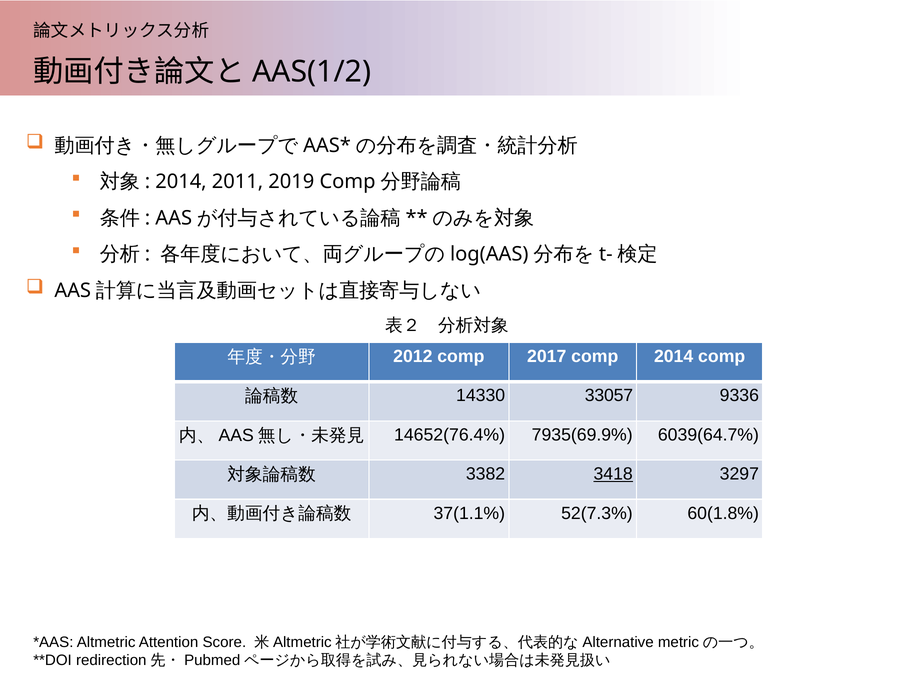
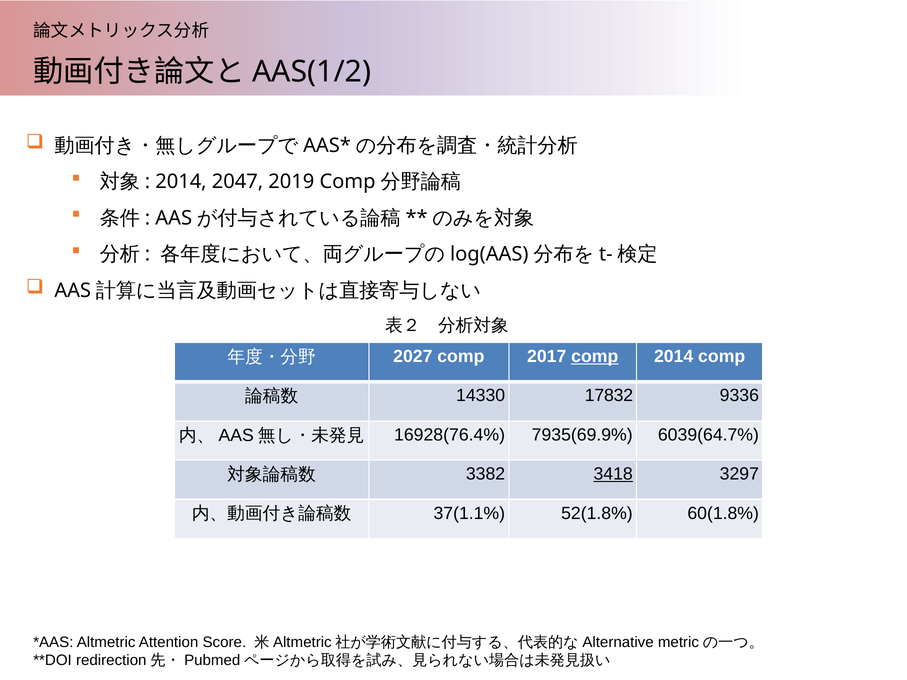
2011: 2011 -> 2047
2012: 2012 -> 2027
comp at (595, 356) underline: none -> present
33057: 33057 -> 17832
14652(76.4%: 14652(76.4% -> 16928(76.4%
52(7.3%: 52(7.3% -> 52(1.8%
